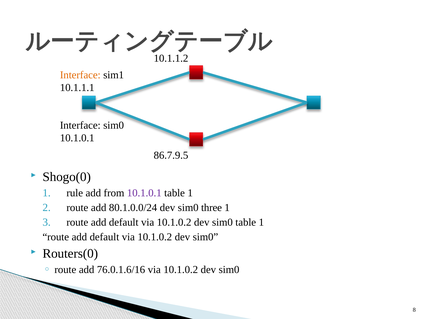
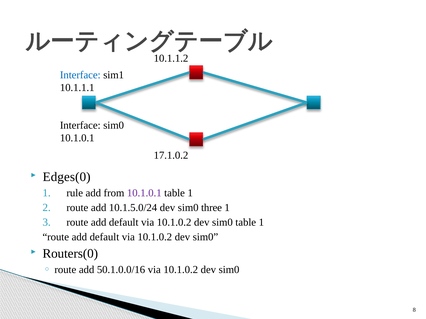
Interface at (80, 75) colour: orange -> blue
86.7.9.5: 86.7.9.5 -> 17.1.0.2
Shogo(0: Shogo(0 -> Edges(0
80.1.0.0/24: 80.1.0.0/24 -> 10.1.5.0/24
76.0.1.6/16: 76.0.1.6/16 -> 50.1.0.0/16
